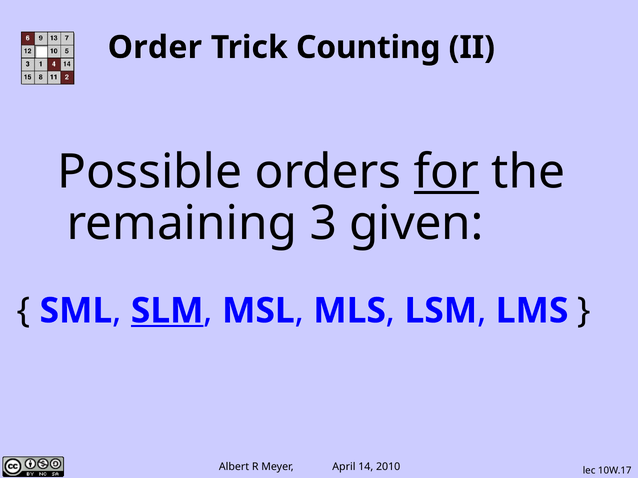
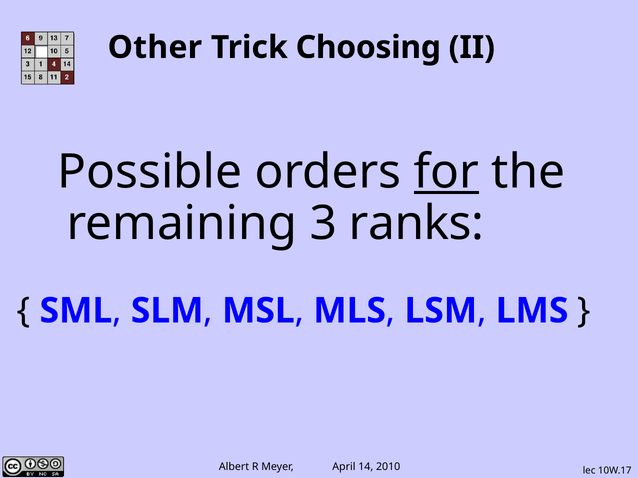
Order: Order -> Other
Counting: Counting -> Choosing
given: given -> ranks
SLM underline: present -> none
